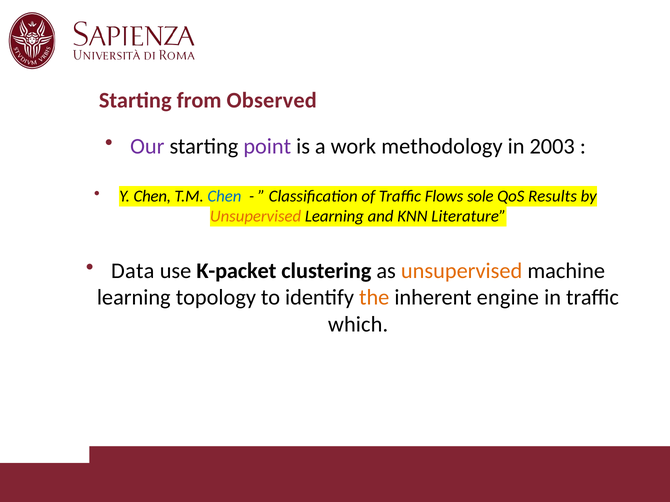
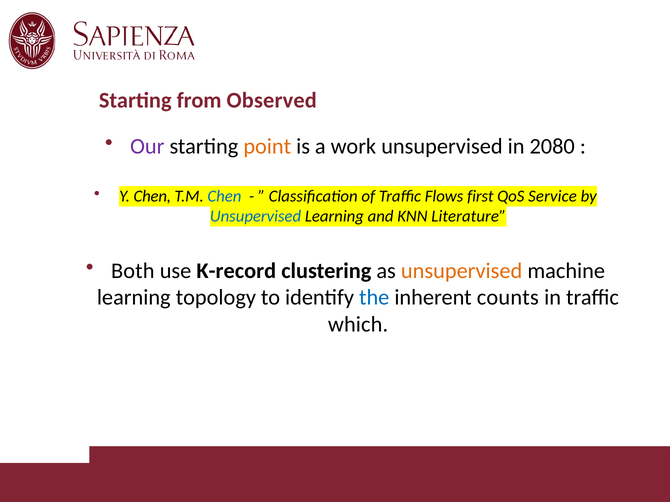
point colour: purple -> orange
work methodology: methodology -> unsupervised
2003: 2003 -> 2080
sole: sole -> first
Results: Results -> Service
Unsupervised at (256, 217) colour: orange -> blue
Data: Data -> Both
K-packet: K-packet -> K-record
the colour: orange -> blue
engine: engine -> counts
